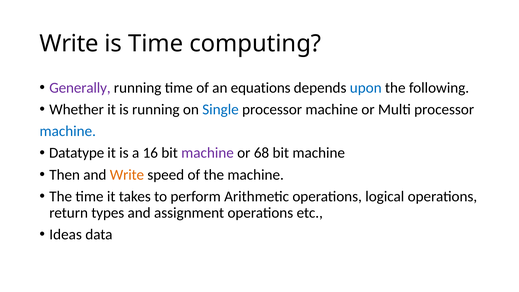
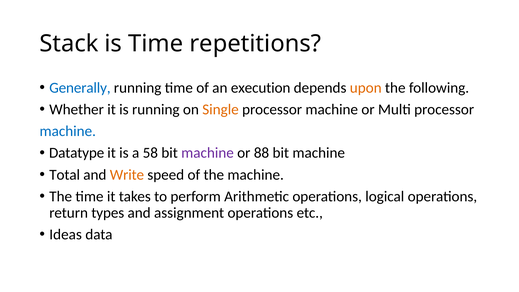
Write at (69, 44): Write -> Stack
computing: computing -> repetitions
Generally colour: purple -> blue
equations: equations -> execution
upon colour: blue -> orange
Single colour: blue -> orange
16: 16 -> 58
68: 68 -> 88
Then: Then -> Total
